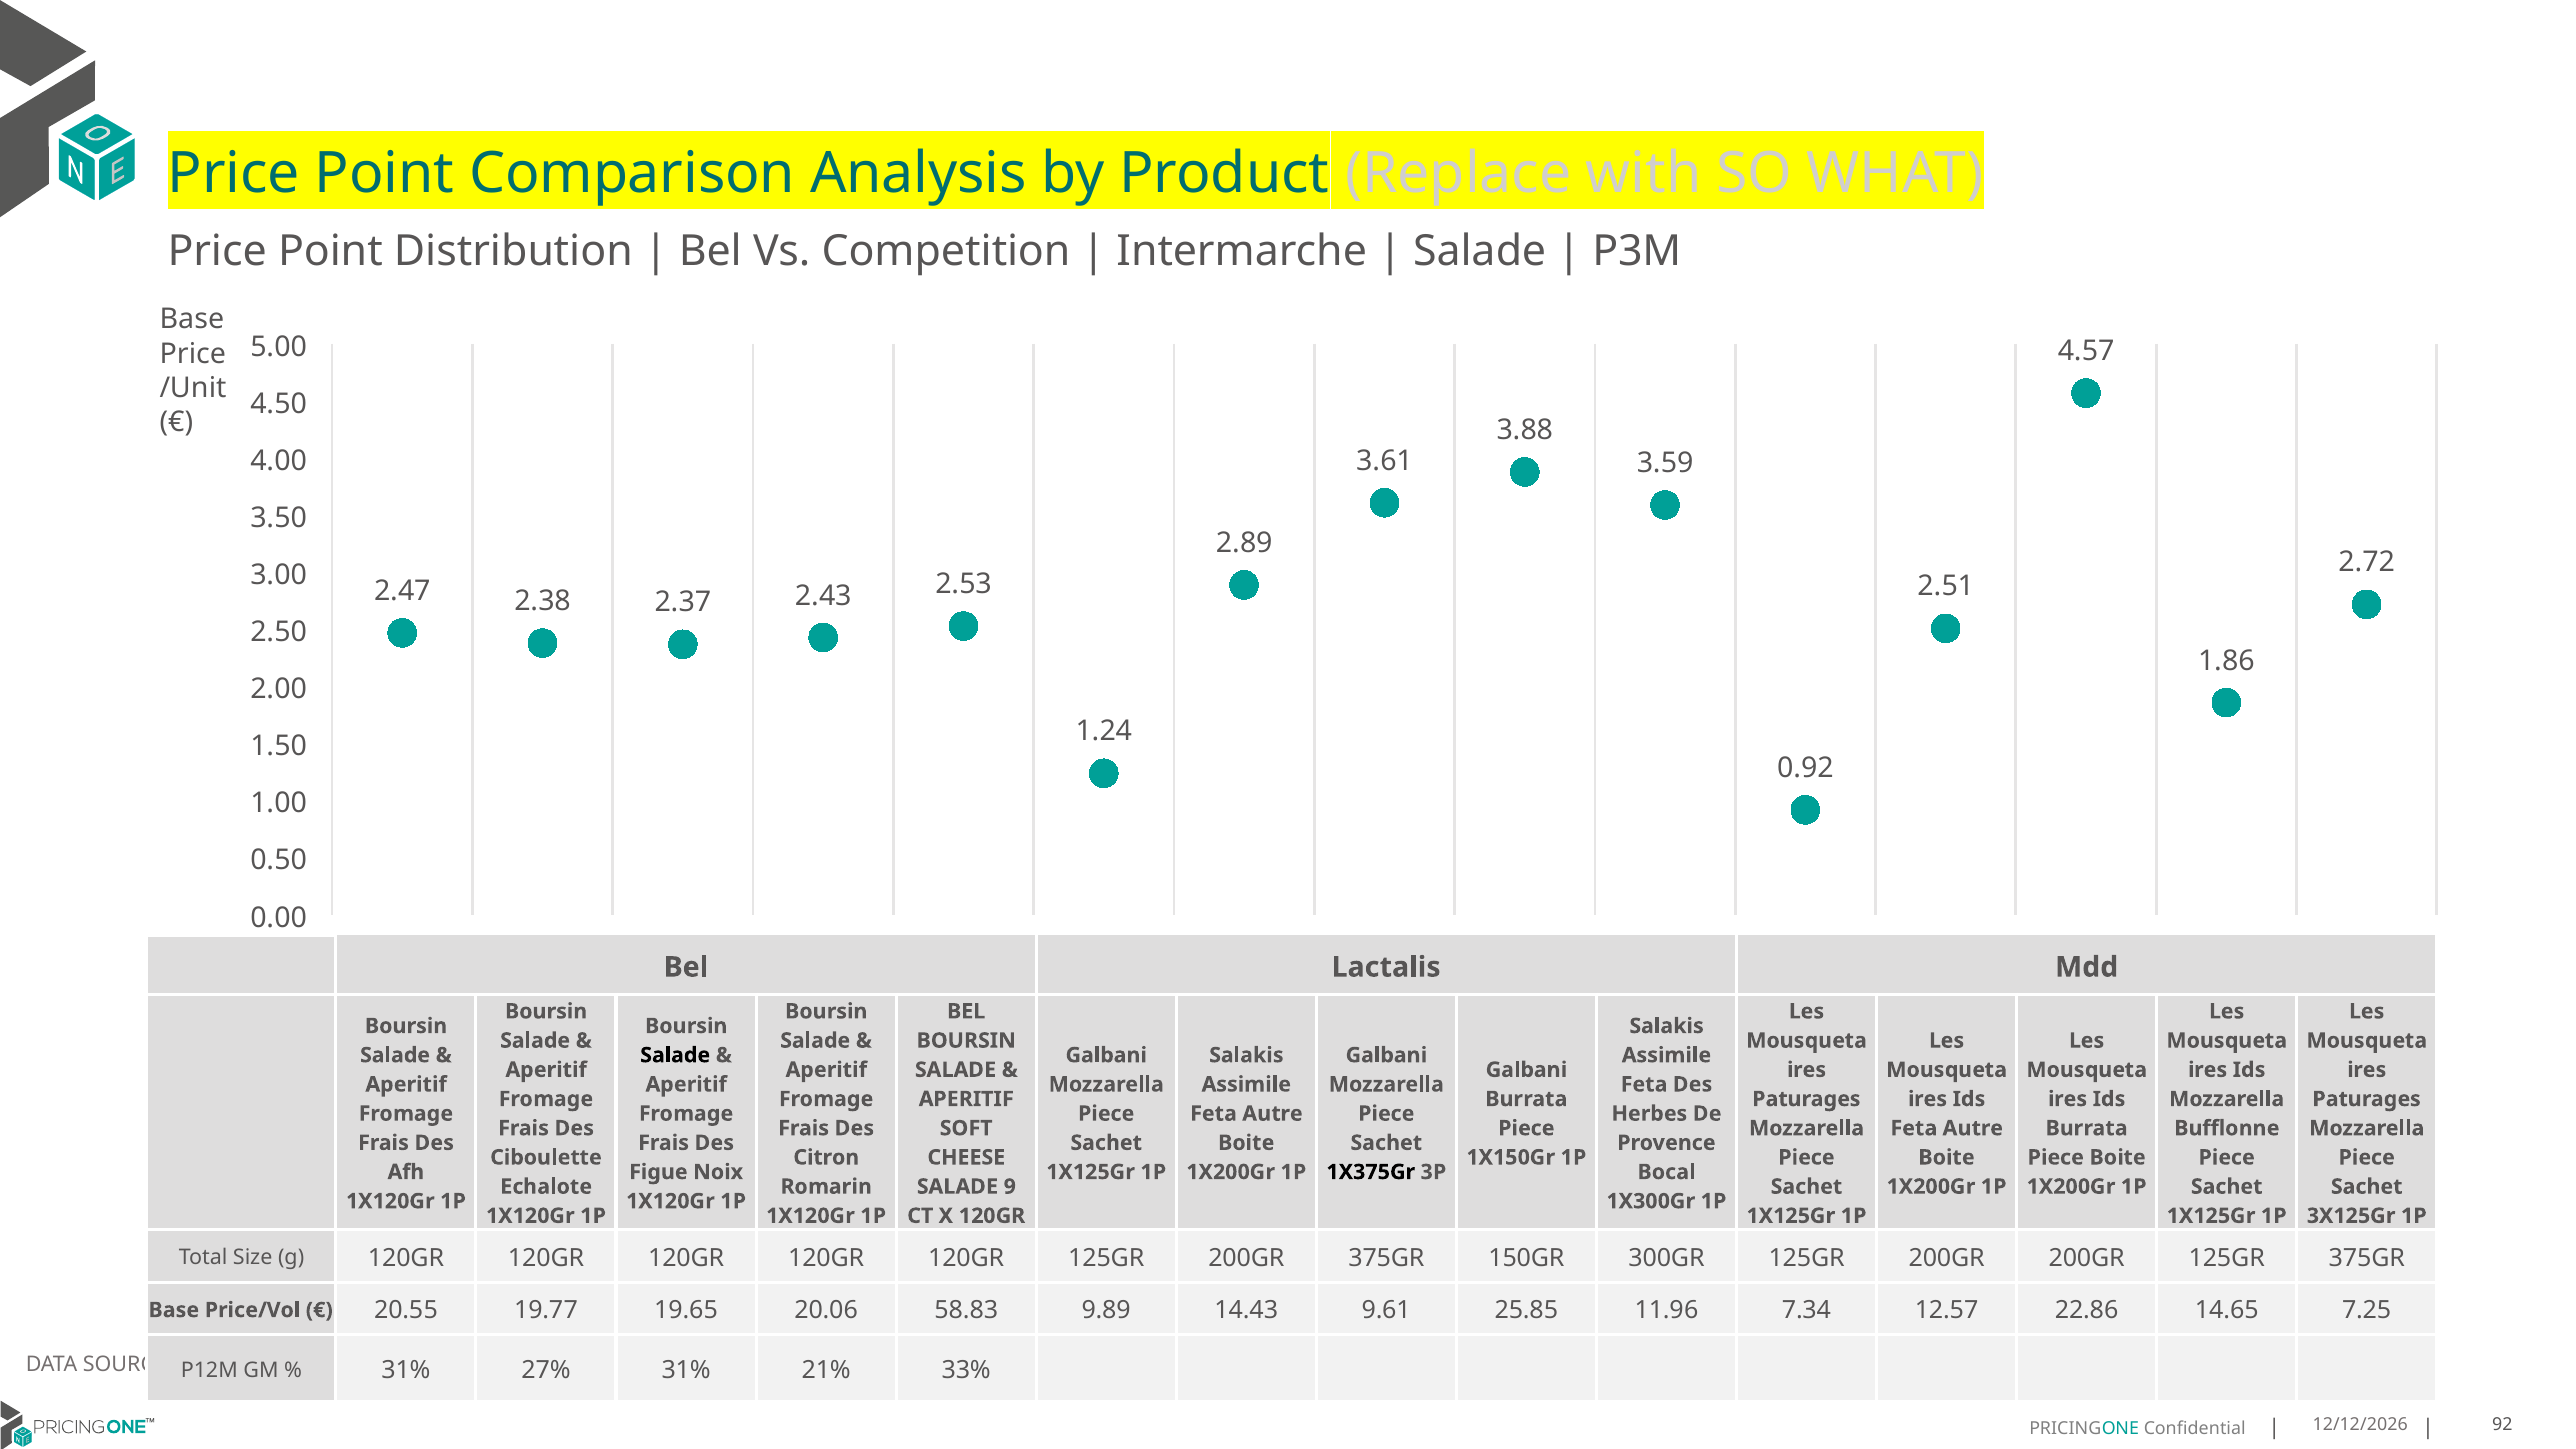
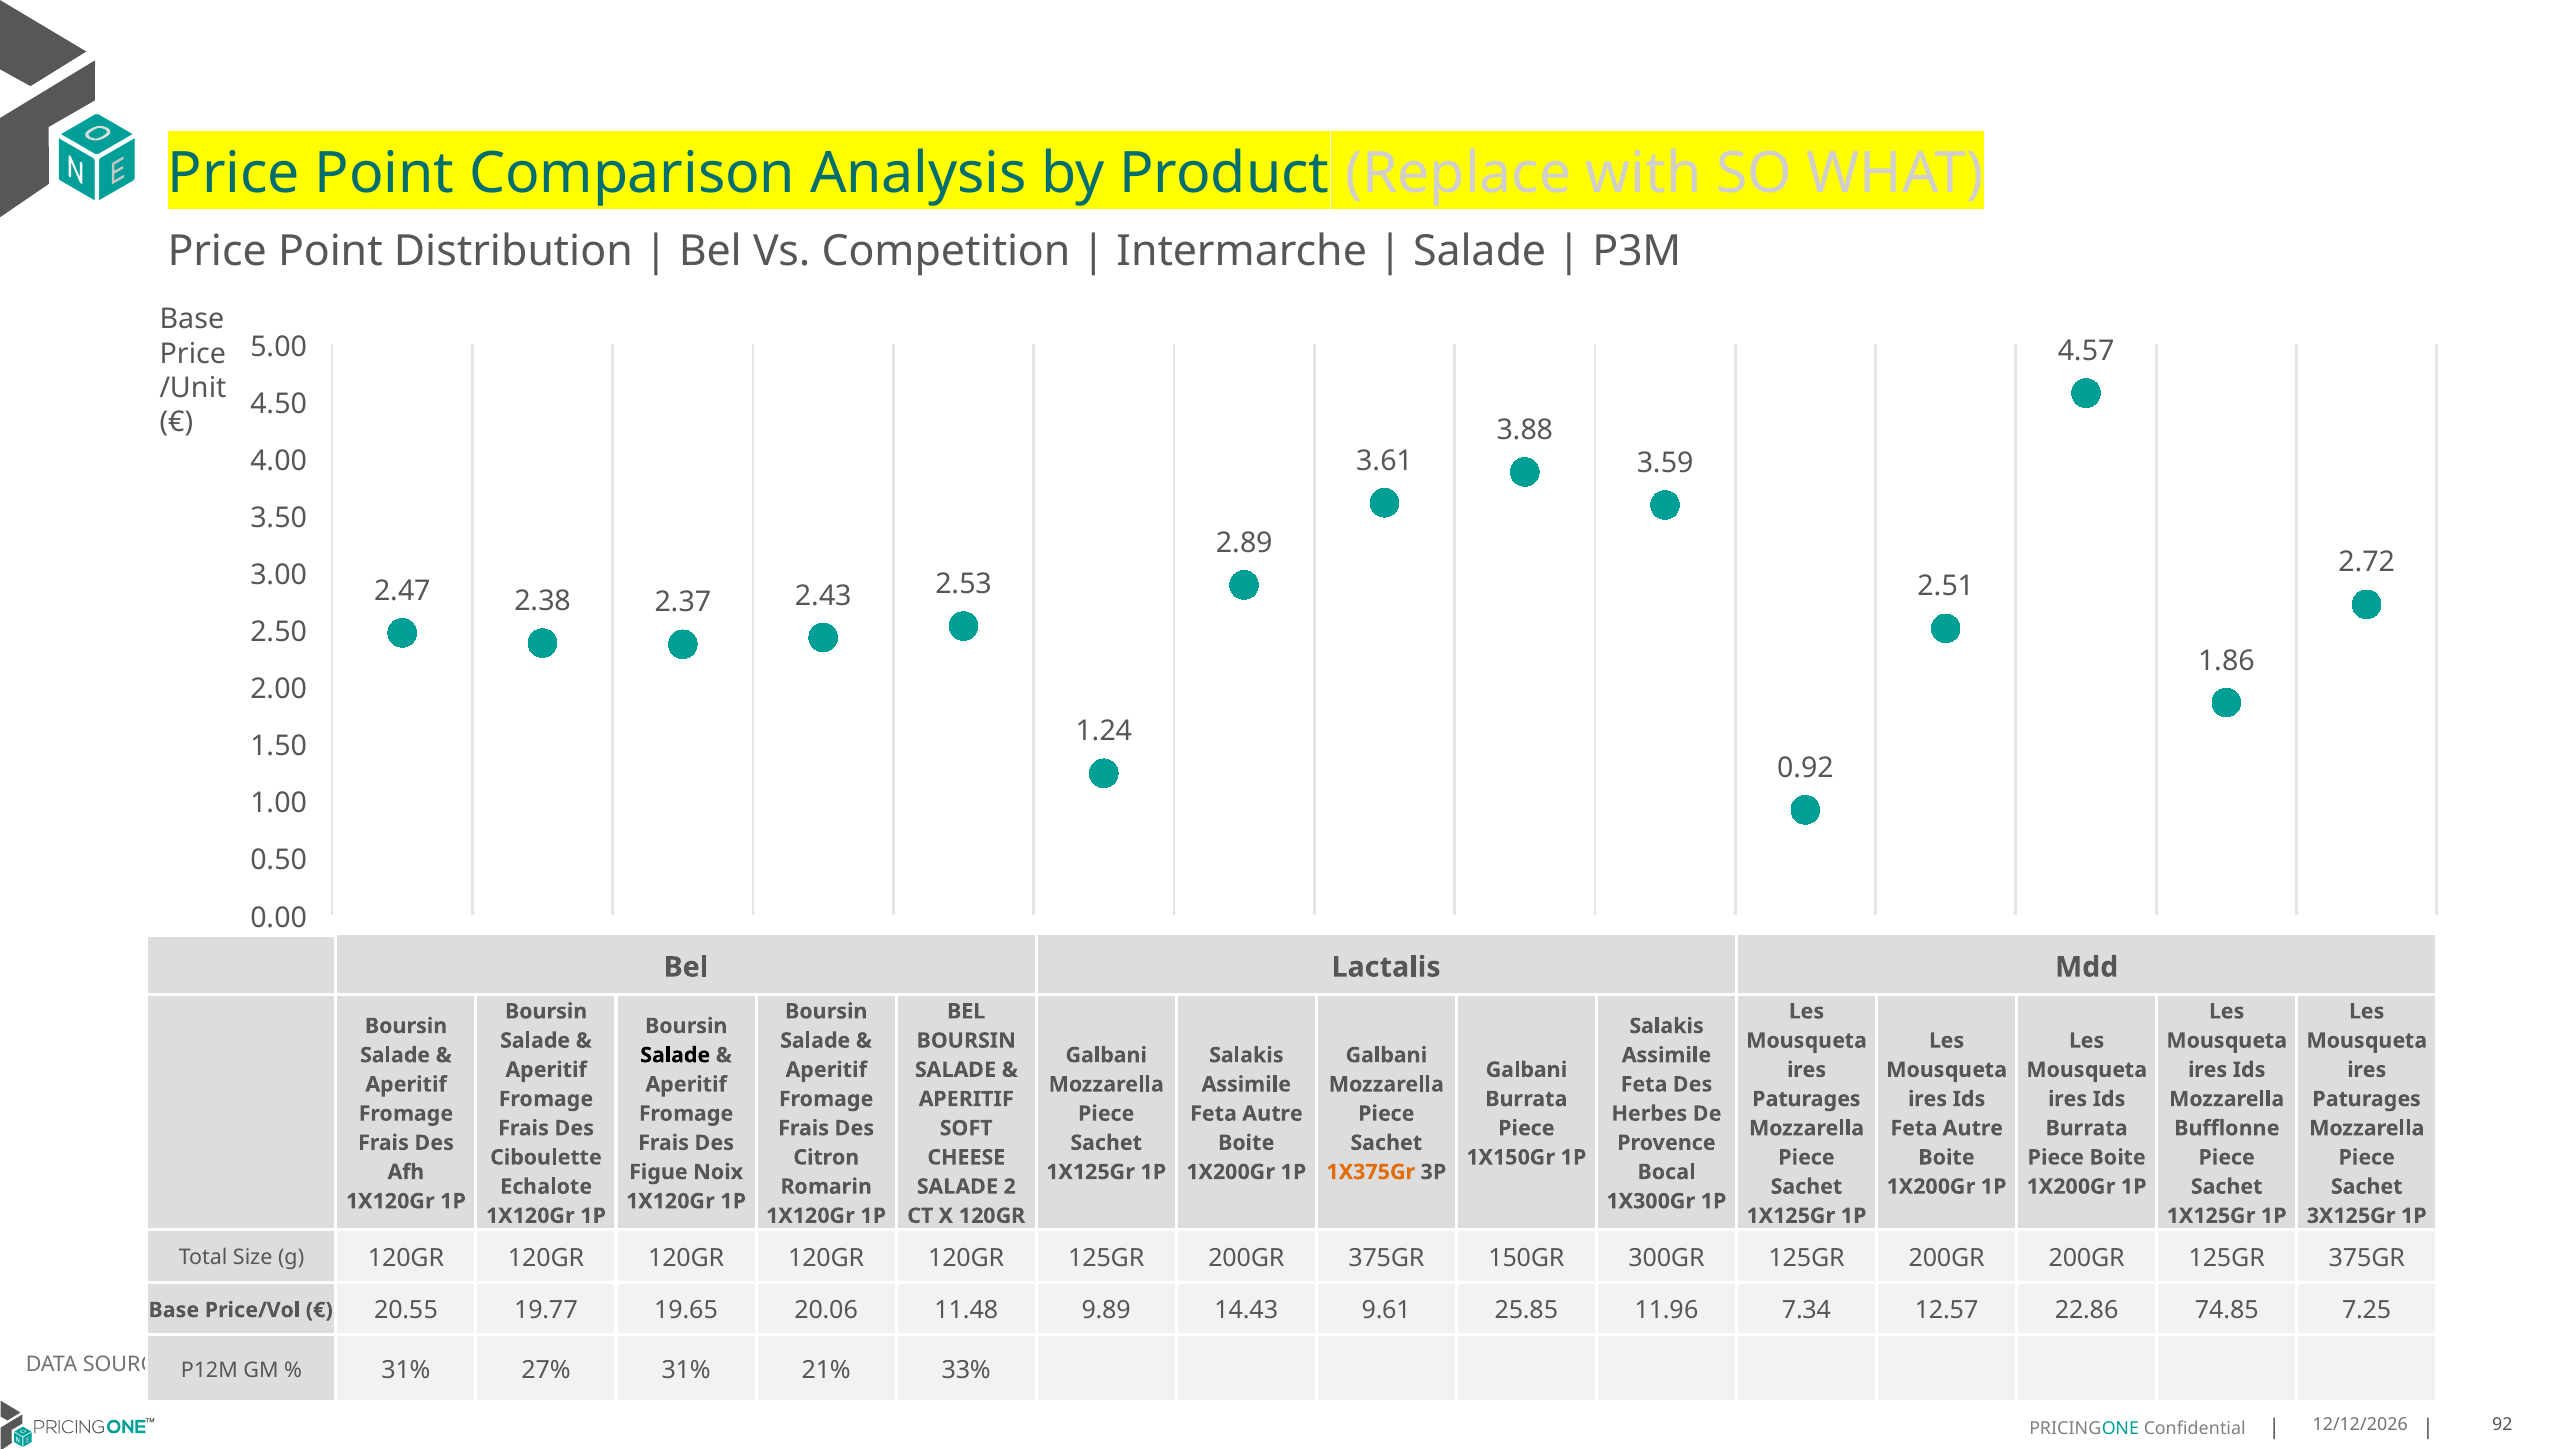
1X375Gr colour: black -> orange
9: 9 -> 2
58.83: 58.83 -> 11.48
14.65: 14.65 -> 74.85
